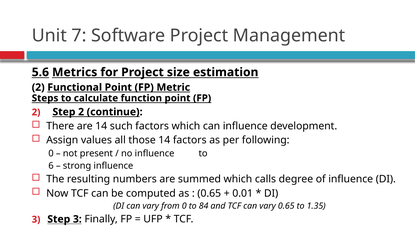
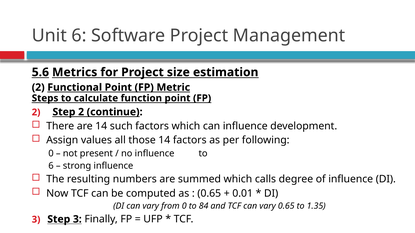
Unit 7: 7 -> 6
